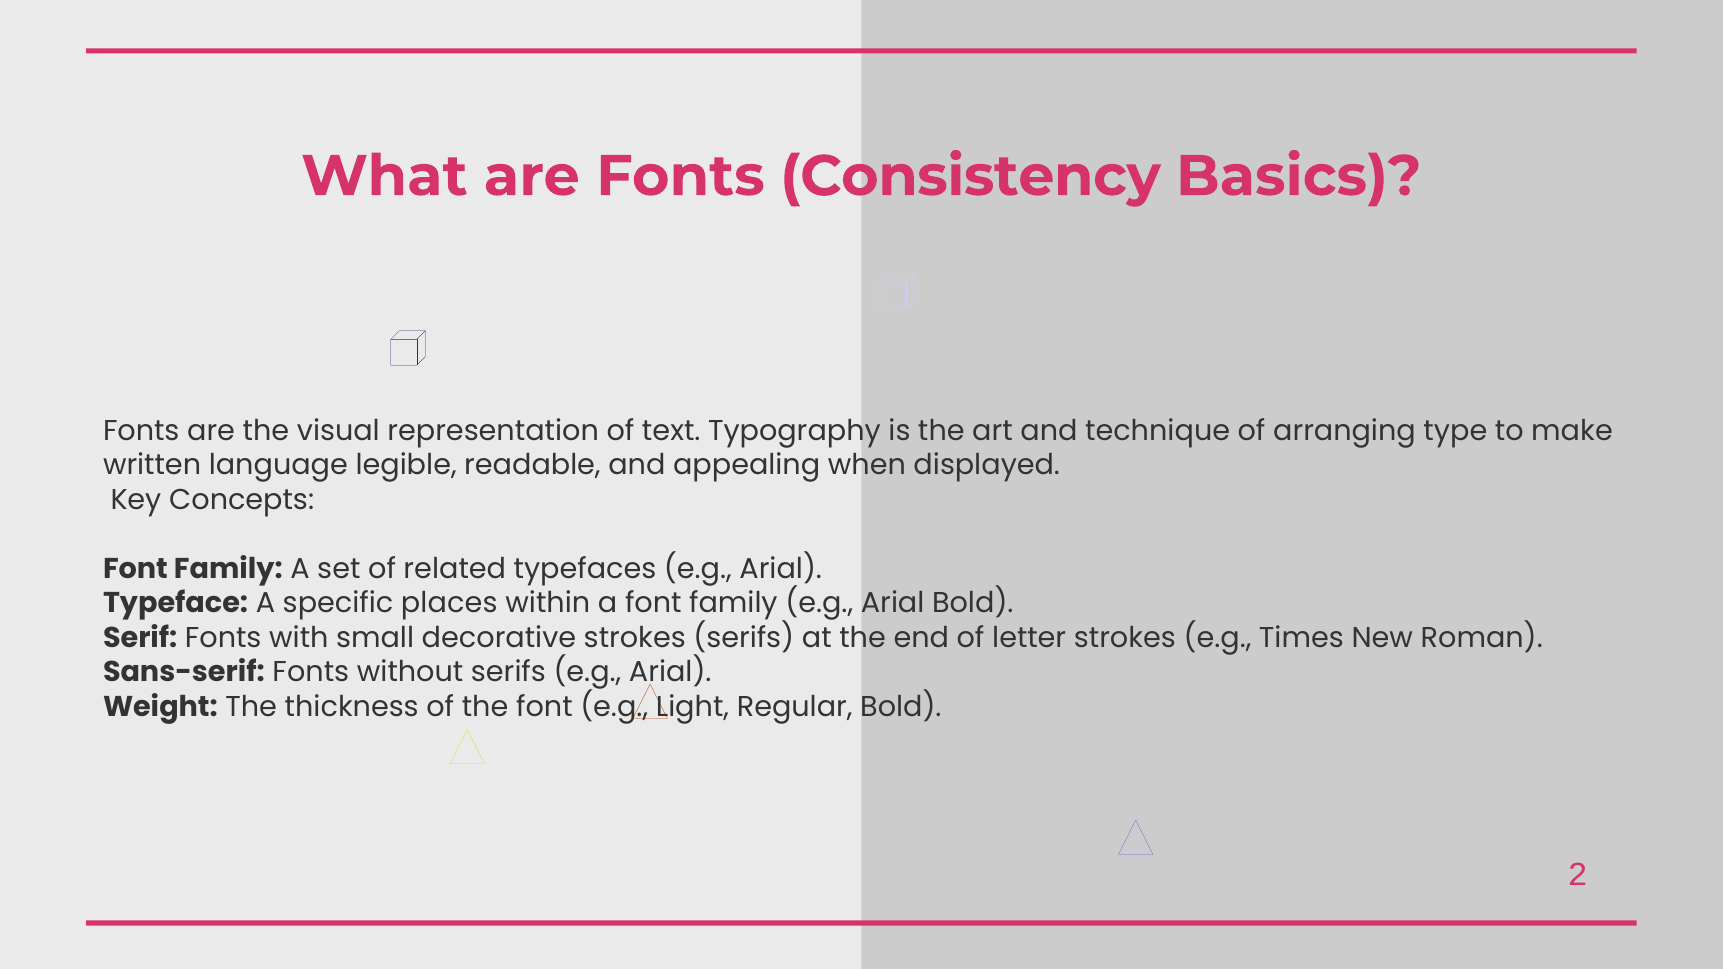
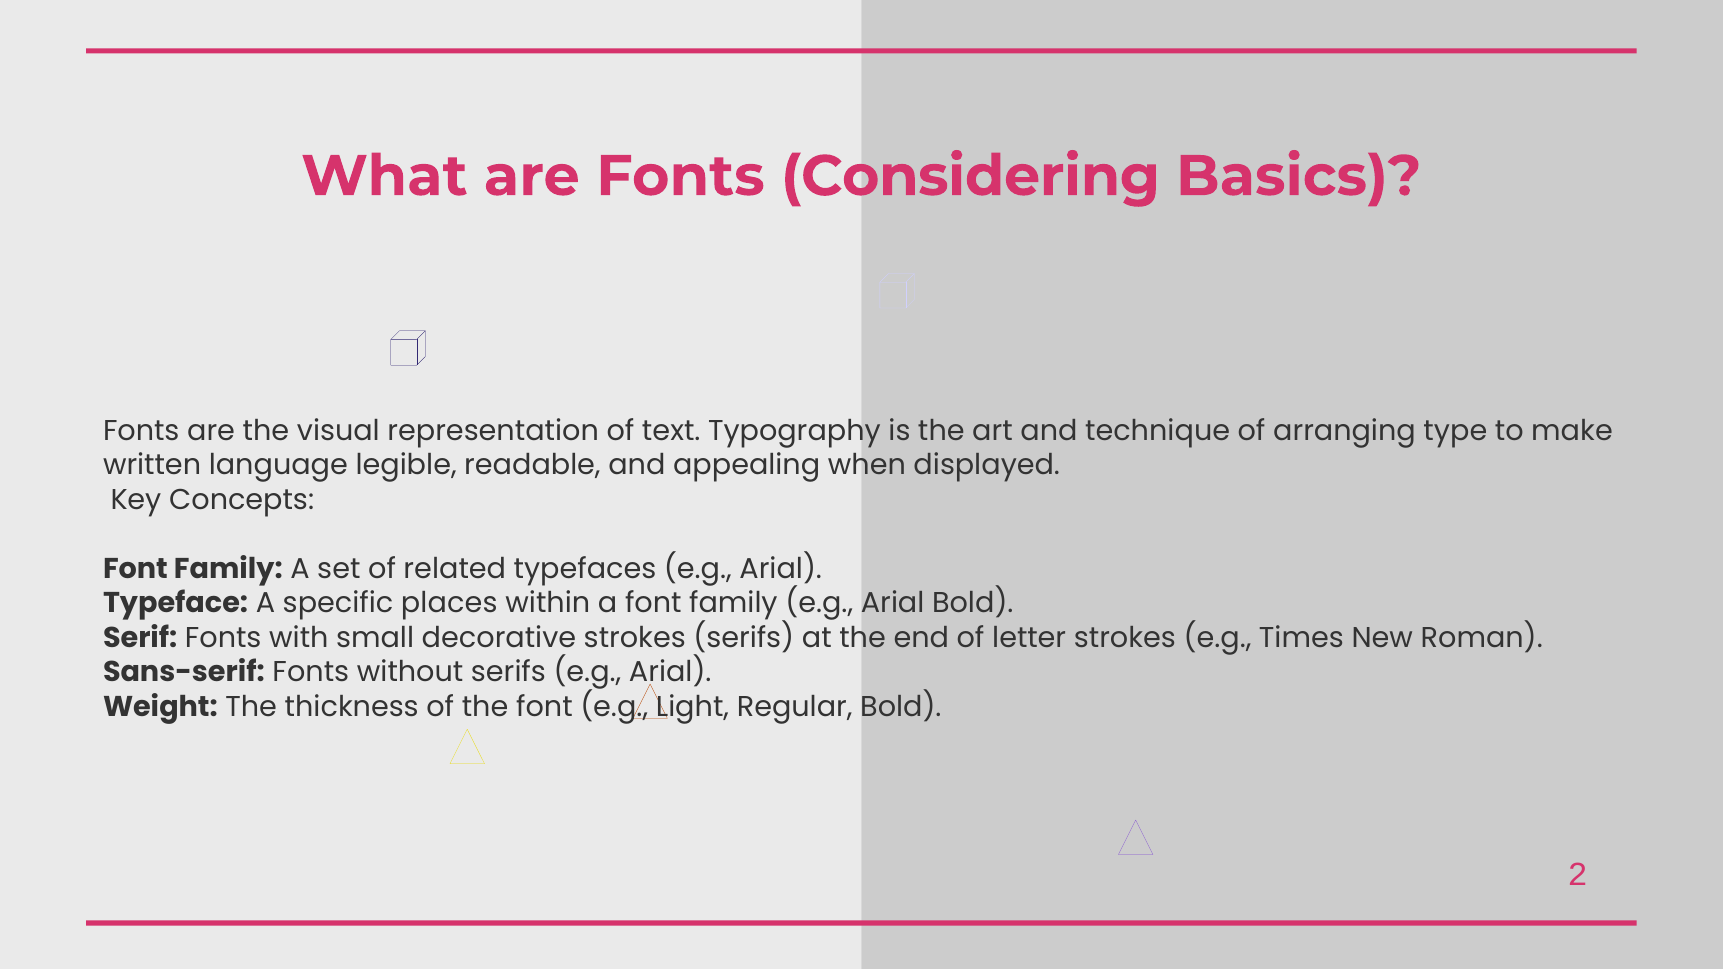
Consistency: Consistency -> Considering
